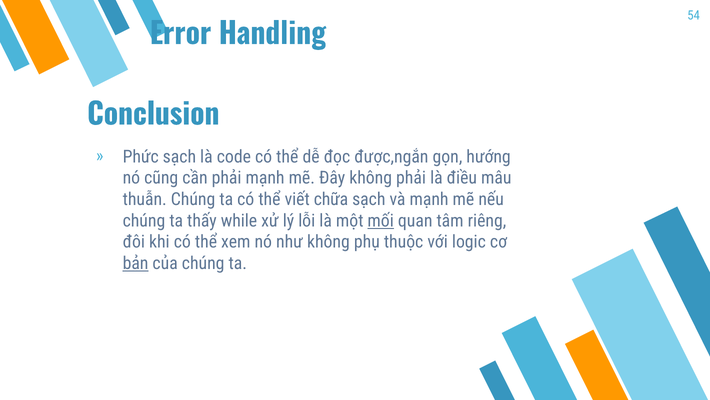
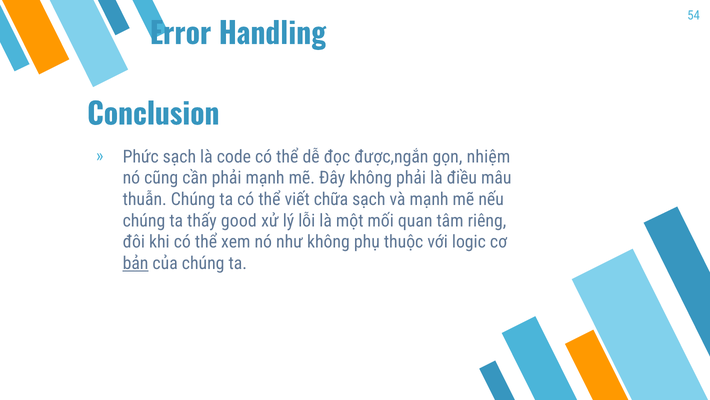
hướng: hướng -> nhiệm
while: while -> good
mối underline: present -> none
